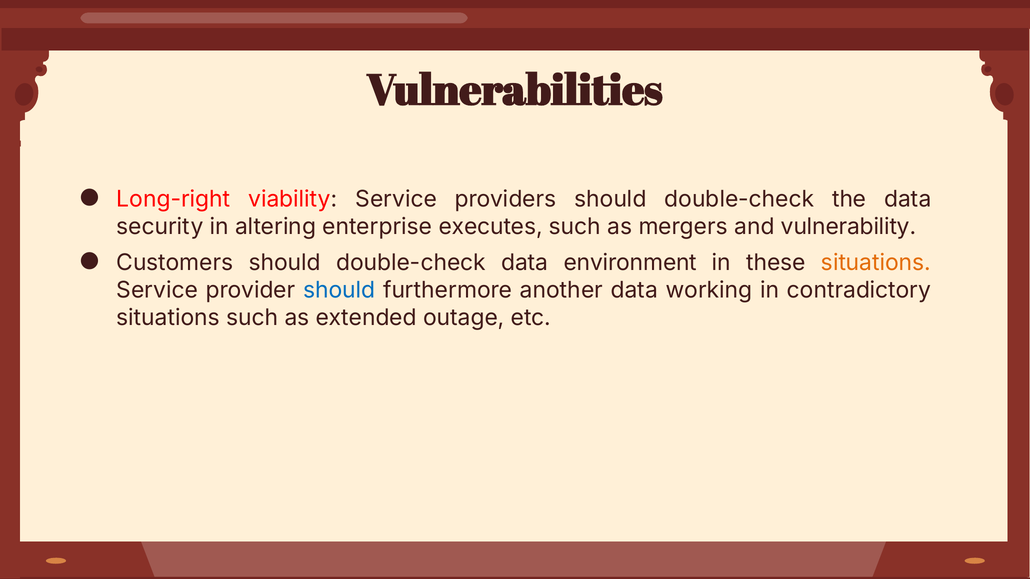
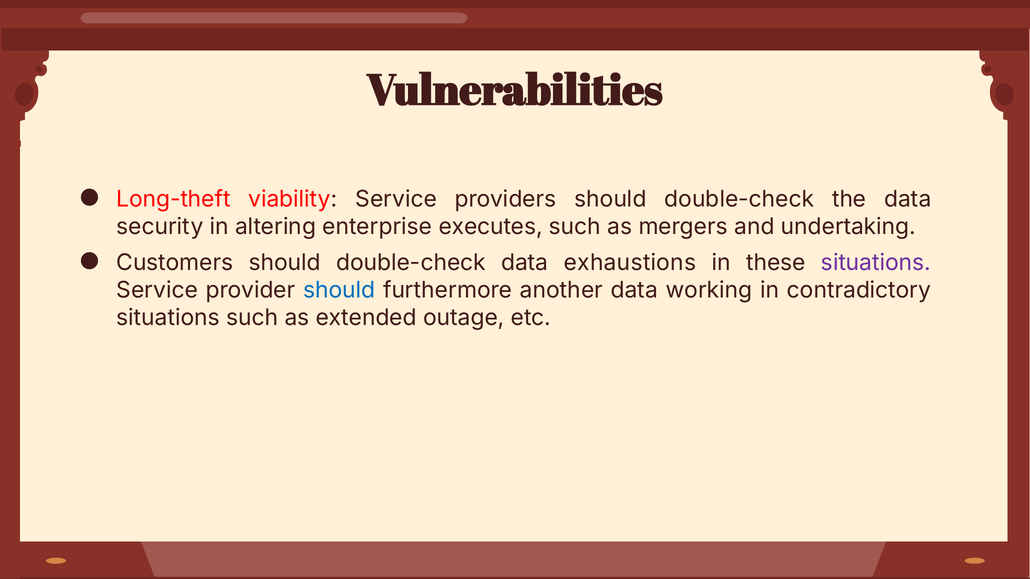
Long-right: Long-right -> Long-theft
vulnerability: vulnerability -> undertaking
environment: environment -> exhaustions
situations at (876, 263) colour: orange -> purple
